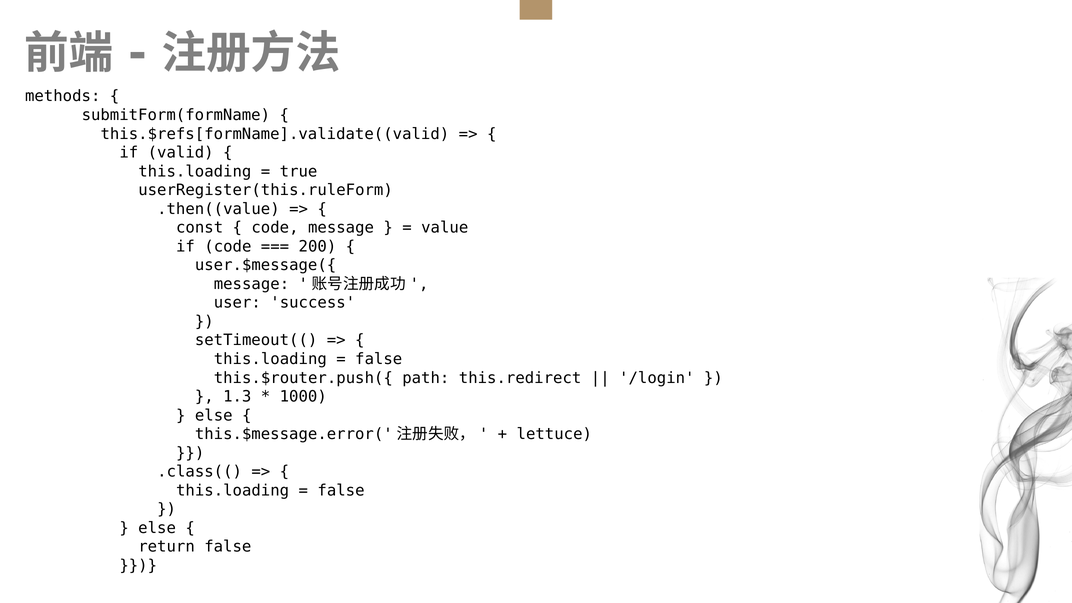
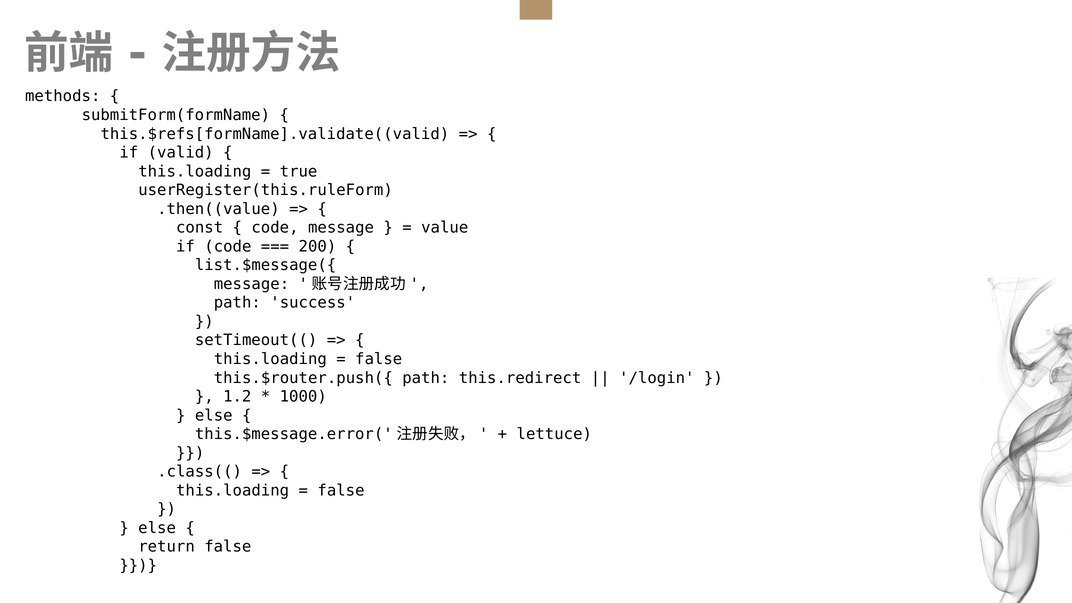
user.$message({: user.$message({ -> list.$message({
user at (237, 303): user -> path
1.3: 1.3 -> 1.2
